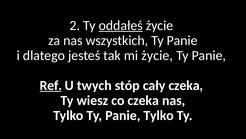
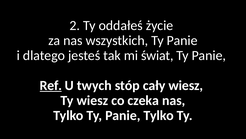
oddałeś underline: present -> none
mi życie: życie -> świat
cały czeka: czeka -> wiesz
